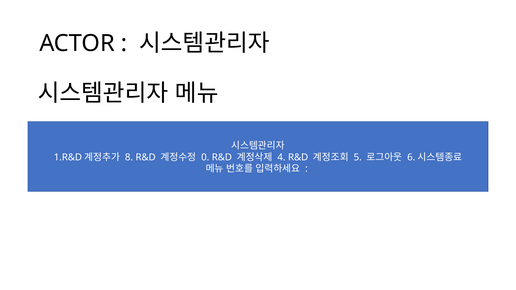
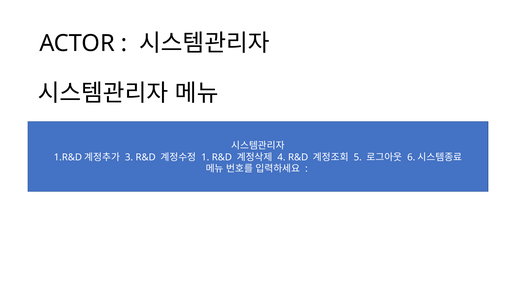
8: 8 -> 3
0: 0 -> 1
